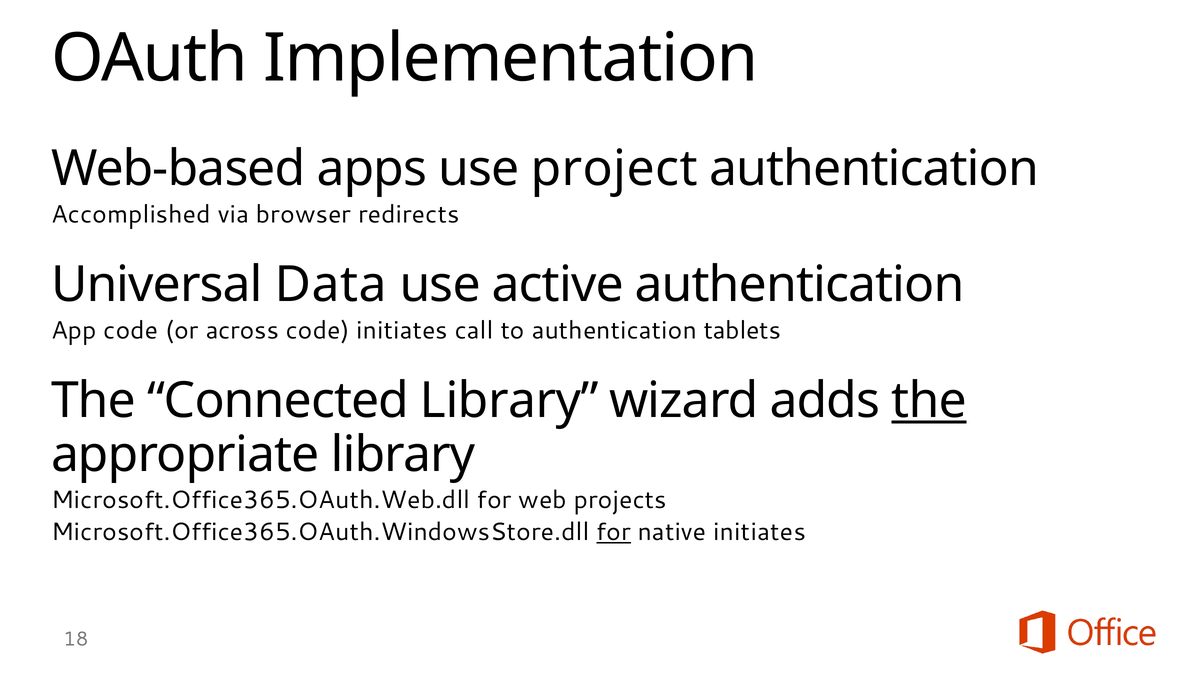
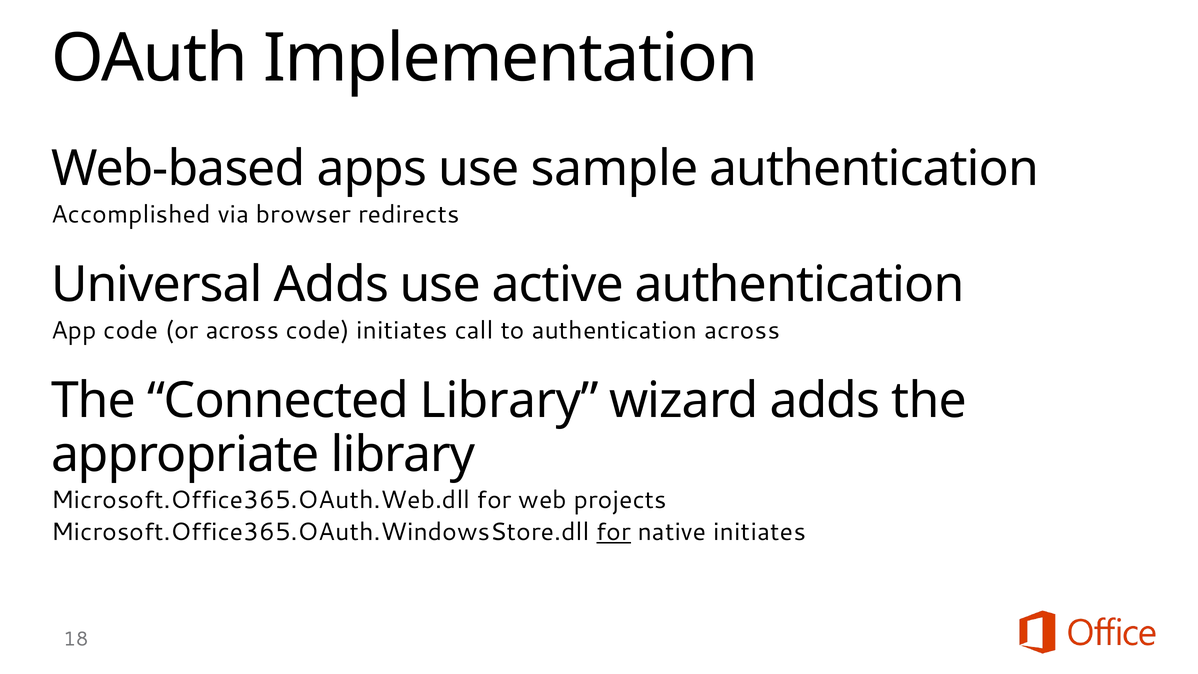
project: project -> sample
Universal Data: Data -> Adds
authentication tablets: tablets -> across
the at (929, 401) underline: present -> none
